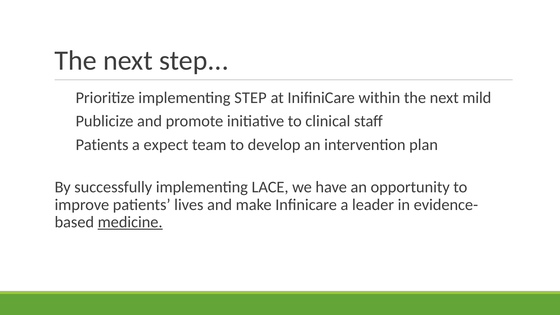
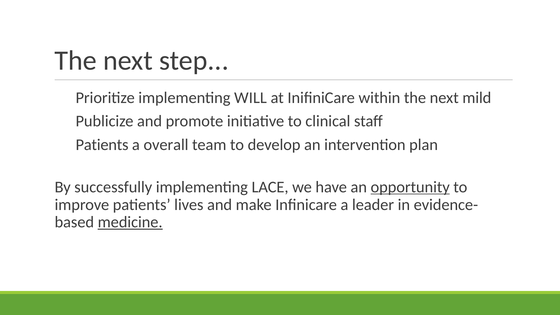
implementing STEP: STEP -> WILL
expect: expect -> overall
opportunity underline: none -> present
